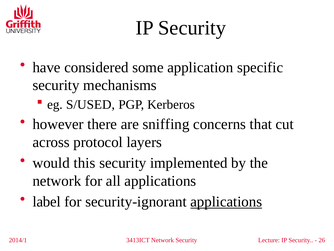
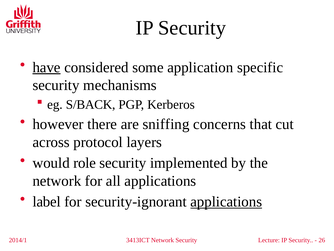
have underline: none -> present
S/USED: S/USED -> S/BACK
this: this -> role
